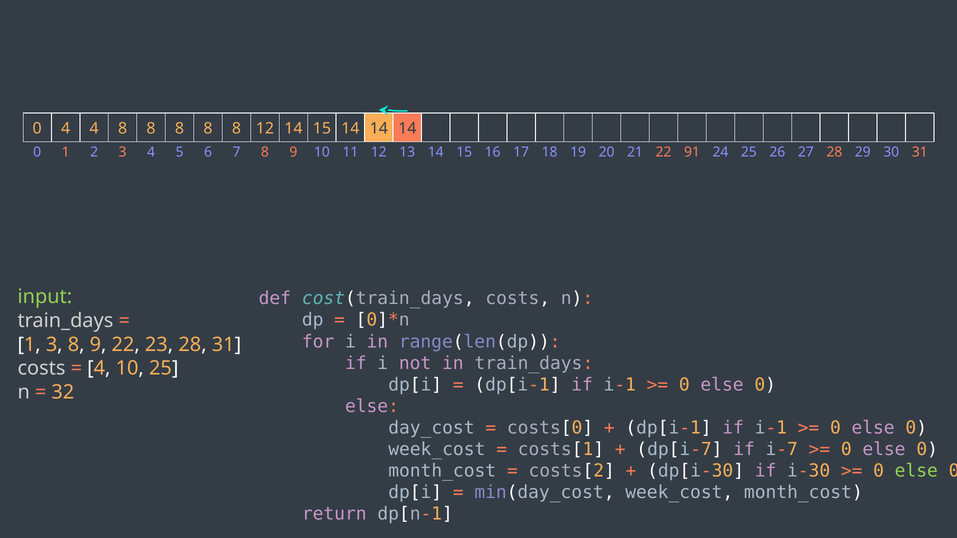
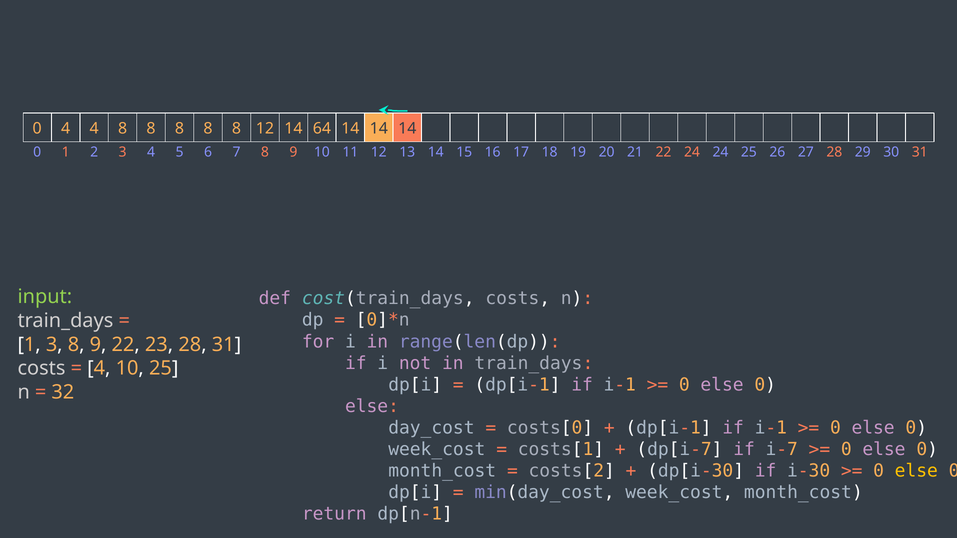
12 14 15: 15 -> 64
22 91: 91 -> 24
else at (916, 471) colour: light green -> yellow
